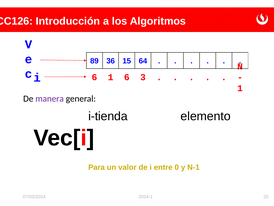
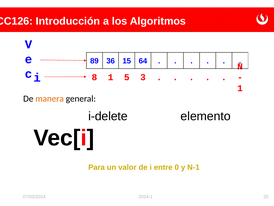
6 at (94, 77): 6 -> 8
1 6: 6 -> 5
manera colour: purple -> orange
i-tienda: i-tienda -> i-delete
